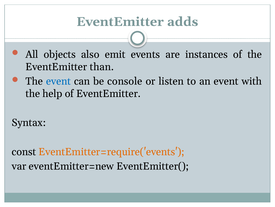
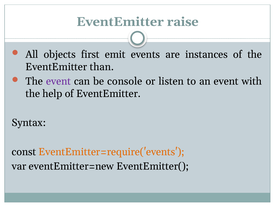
adds: adds -> raise
also: also -> first
event at (58, 81) colour: blue -> purple
